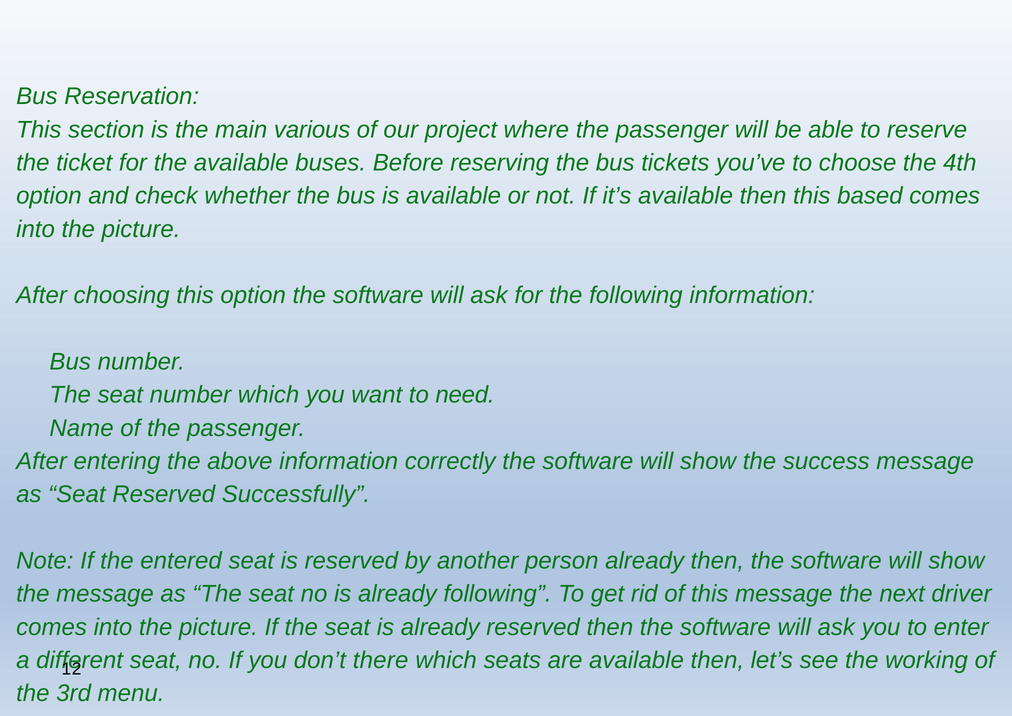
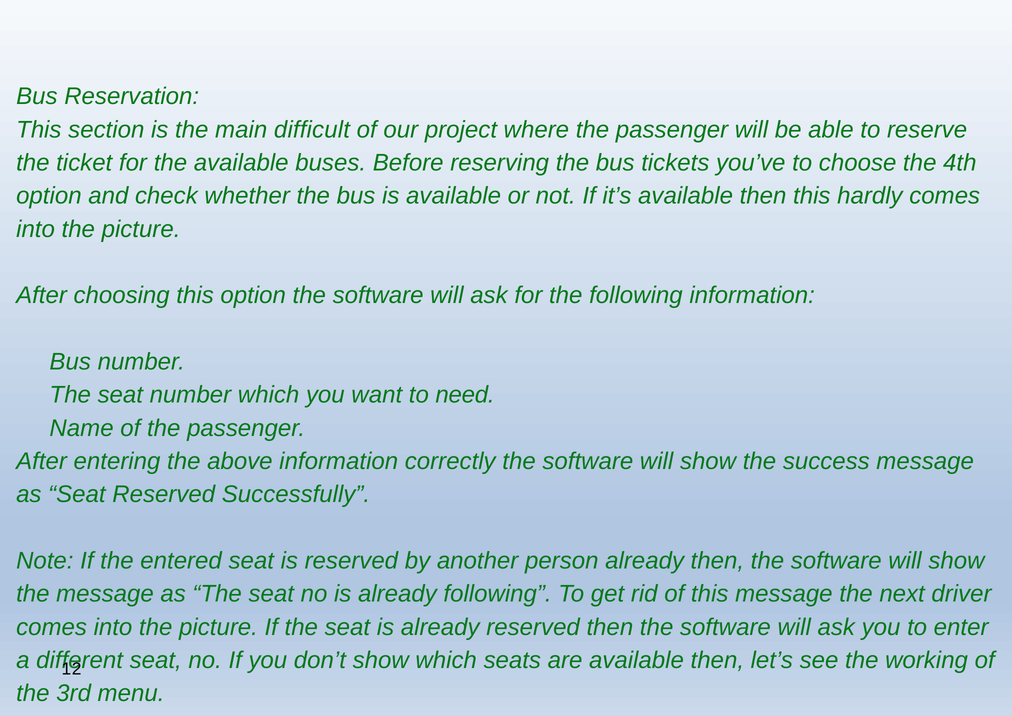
various: various -> difficult
based: based -> hardly
don’t there: there -> show
